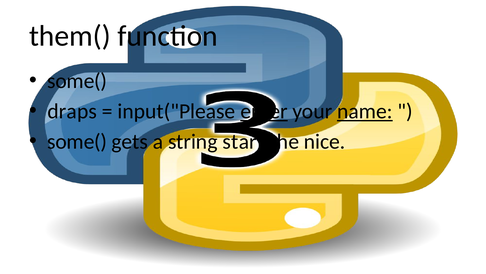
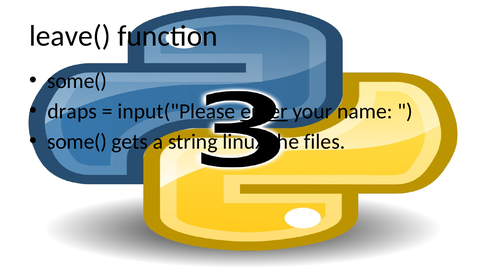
them(: them( -> leave(
name underline: present -> none
start: start -> linux
nice: nice -> files
